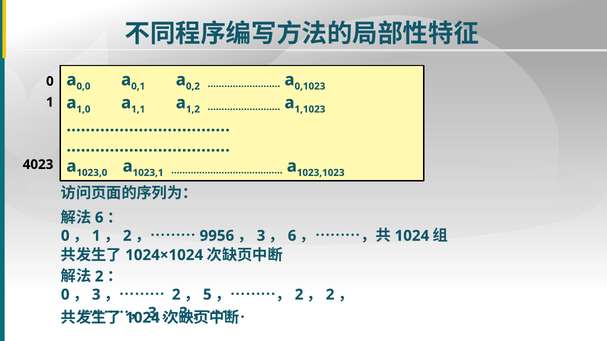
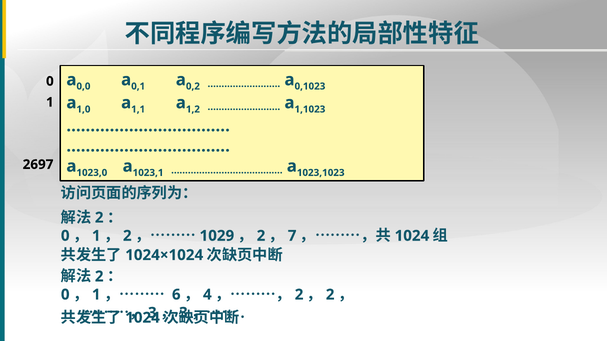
4023: 4023 -> 2697
6 at (99, 218): 6 -> 2
9956: 9956 -> 1029
3 at (261, 236): 3 -> 2
6 at (292, 236): 6 -> 7
3 at (96, 295): 3 -> 1
2 at (176, 295): 2 -> 6
5: 5 -> 4
